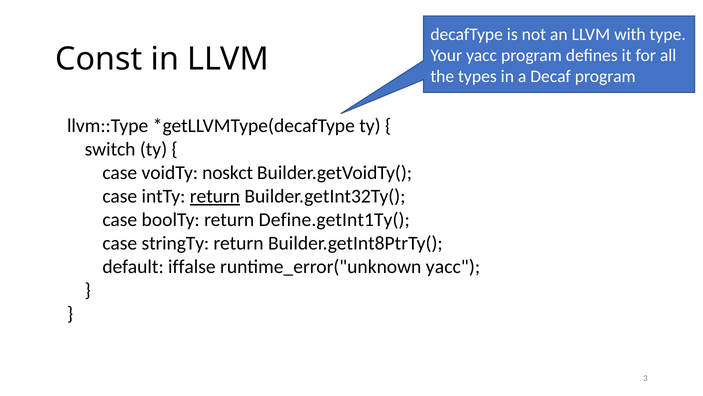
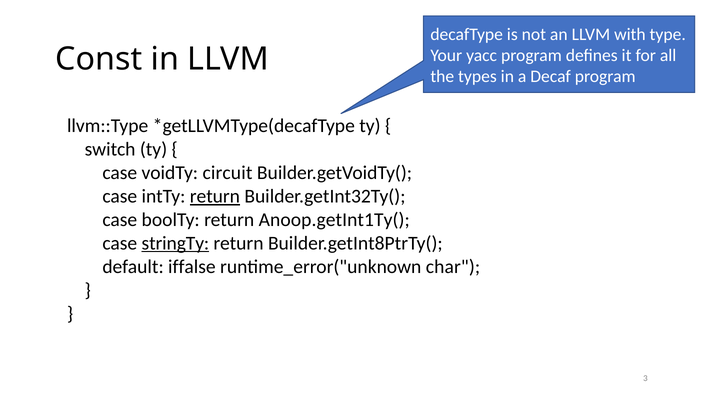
noskct: noskct -> circuit
Define.getInt1Ty(: Define.getInt1Ty( -> Anoop.getInt1Ty(
stringTy underline: none -> present
runtime_error("unknown yacc: yacc -> char
